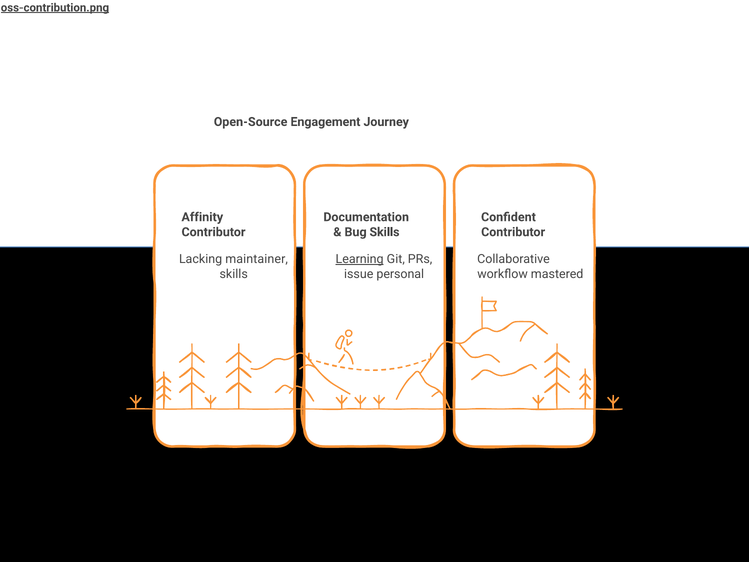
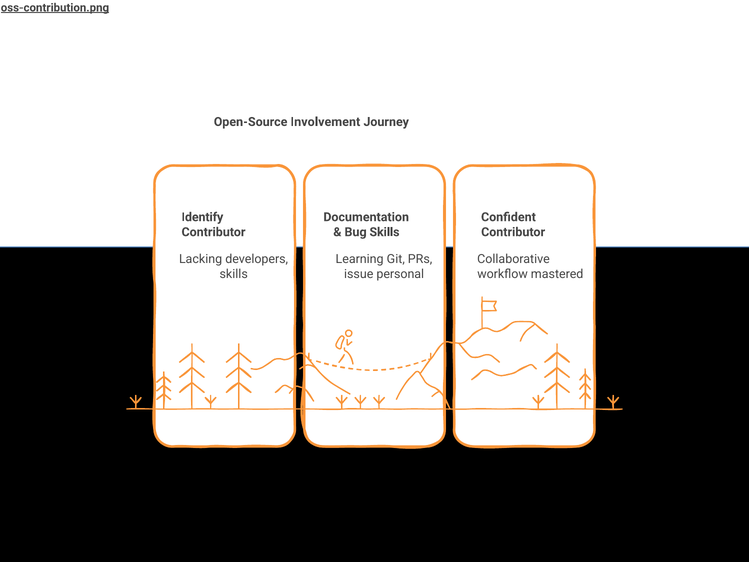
Engagement: Engagement -> Involvement
Affinity: Affinity -> Identify
maintainer: maintainer -> developers
Learning underline: present -> none
